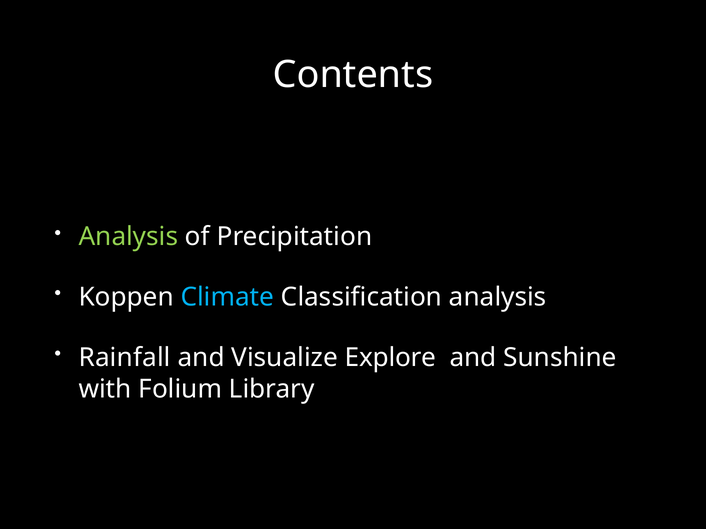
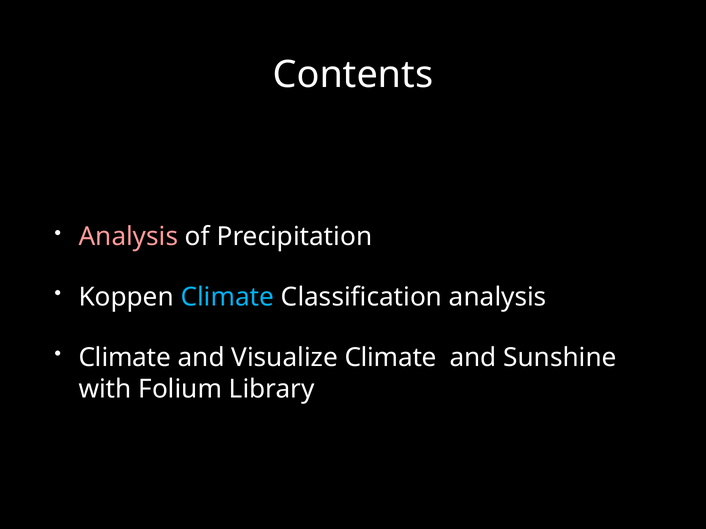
Analysis at (128, 237) colour: light green -> pink
Rainfall at (125, 358): Rainfall -> Climate
Visualize Explore: Explore -> Climate
